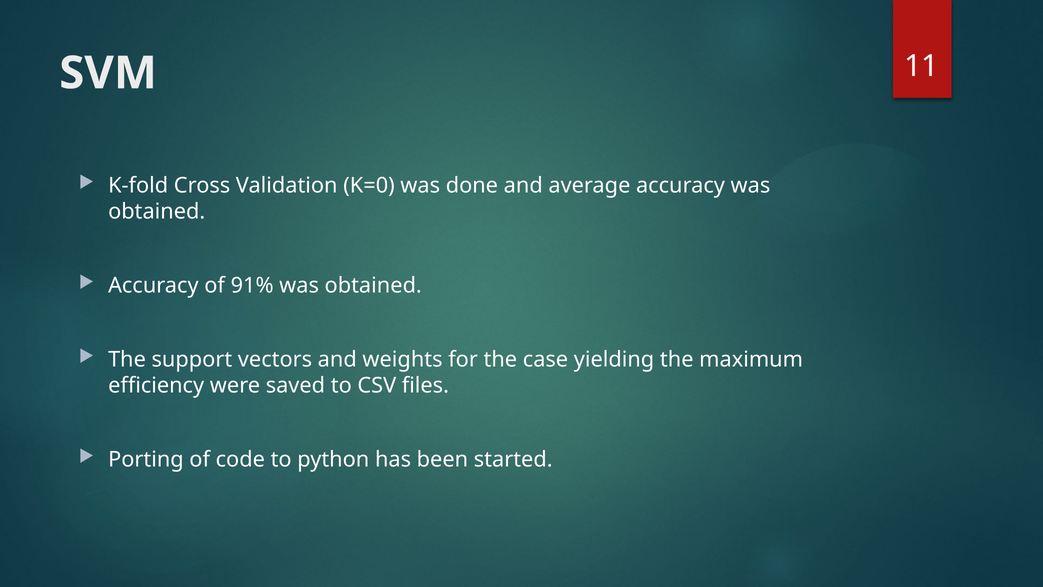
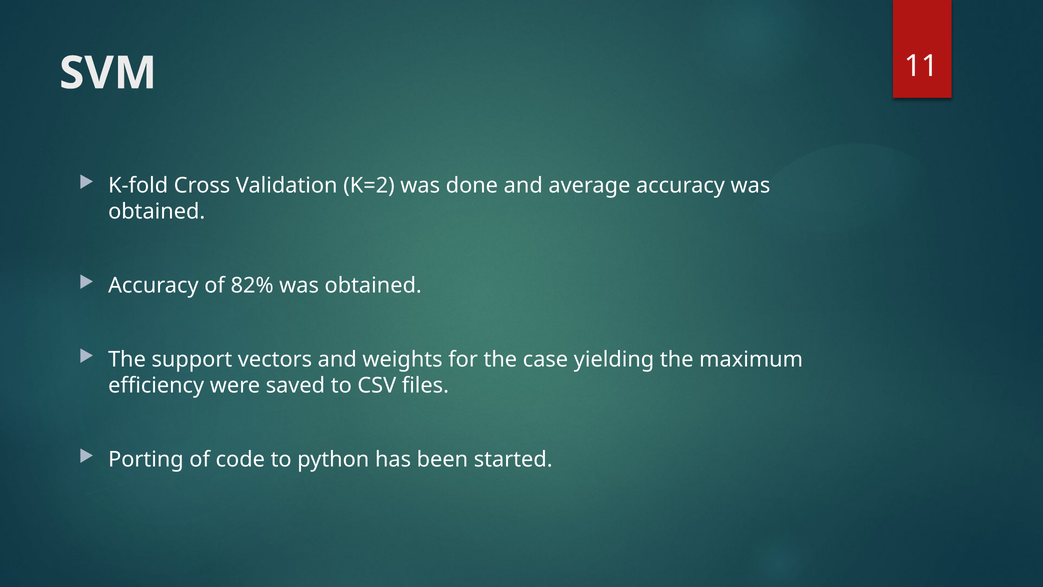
K=0: K=0 -> K=2
91%: 91% -> 82%
